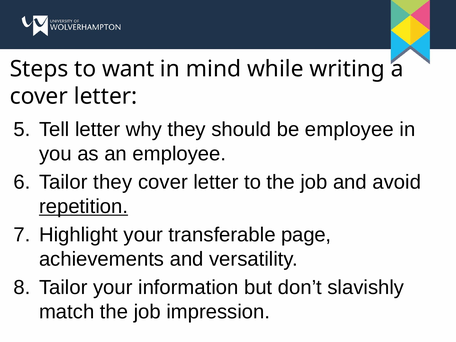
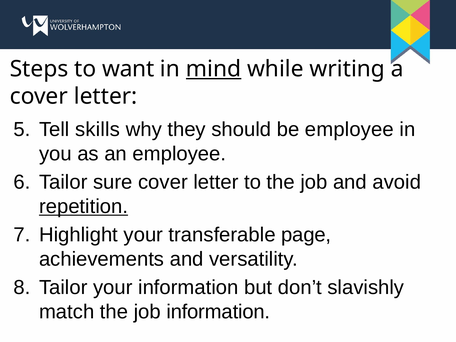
mind underline: none -> present
Tell letter: letter -> skills
Tailor they: they -> sure
job impression: impression -> information
